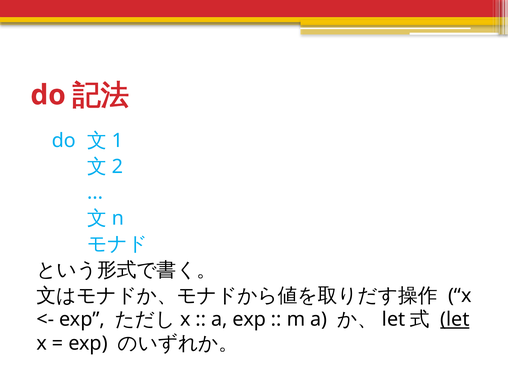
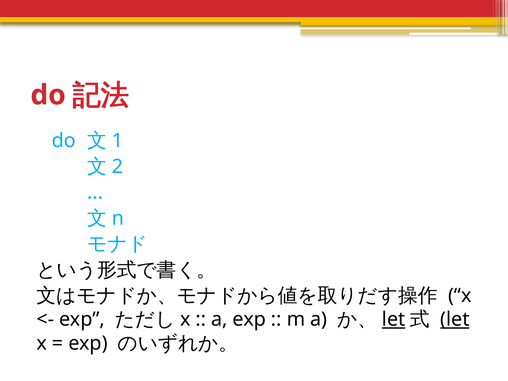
let at (394, 319) underline: none -> present
